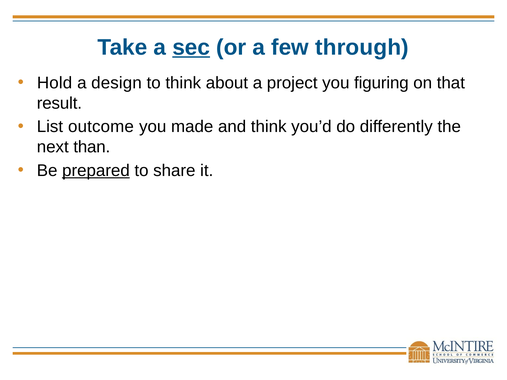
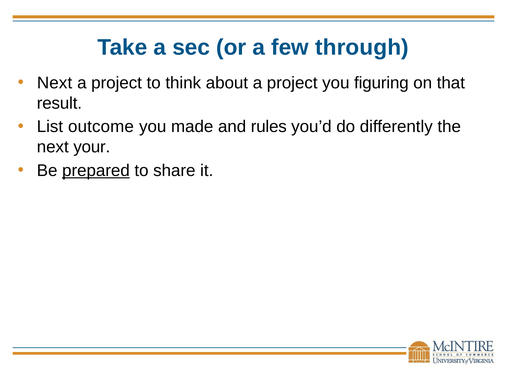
sec underline: present -> none
Hold at (55, 83): Hold -> Next
design at (116, 83): design -> project
and think: think -> rules
than: than -> your
